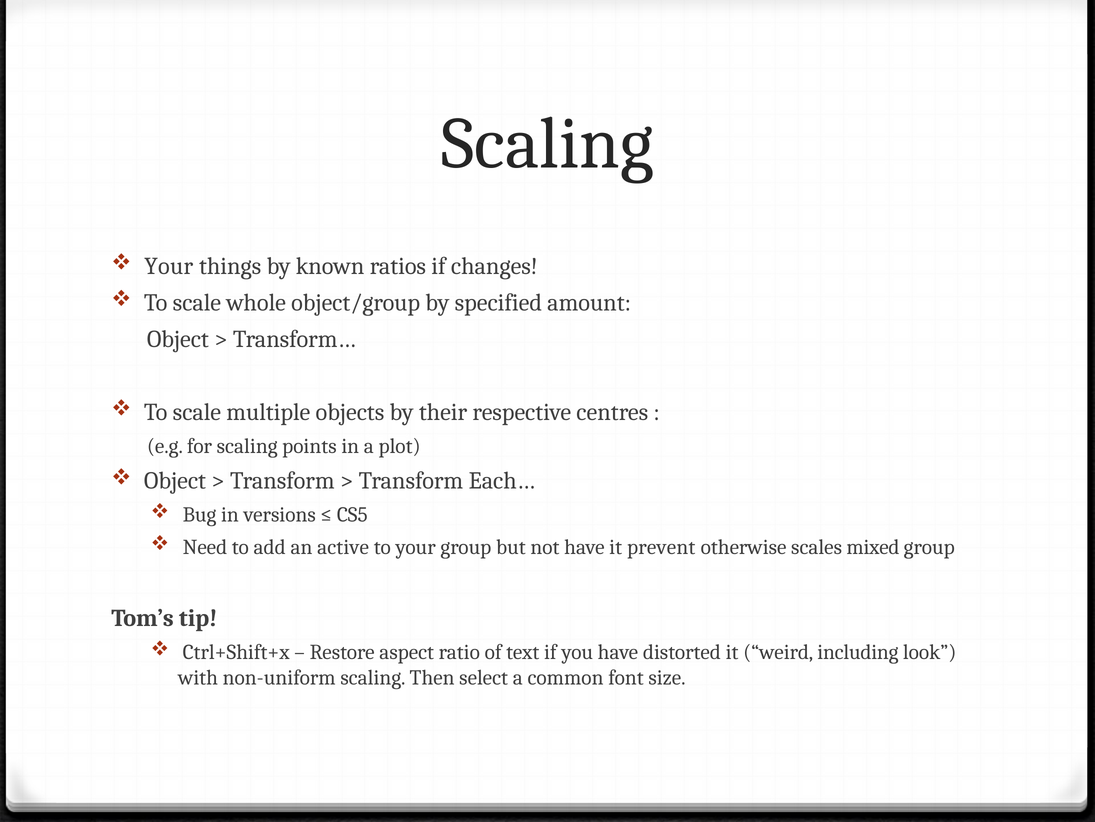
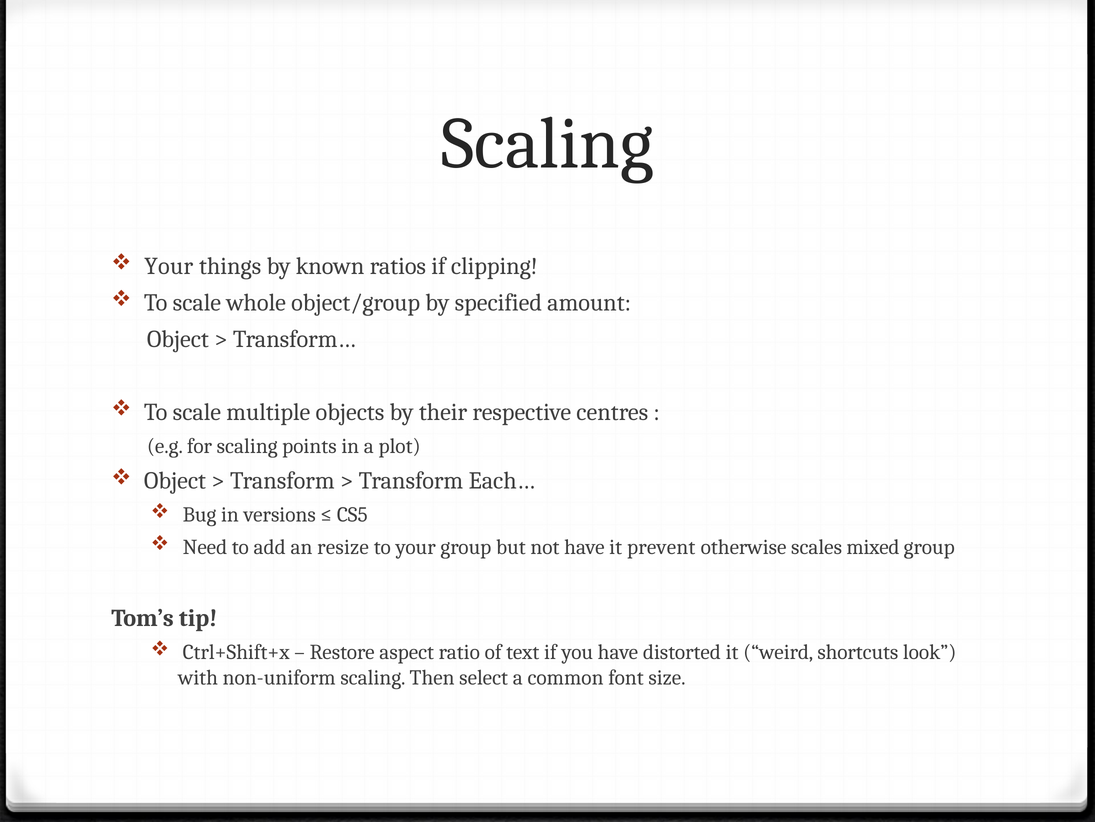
changes: changes -> clipping
active: active -> resize
including: including -> shortcuts
